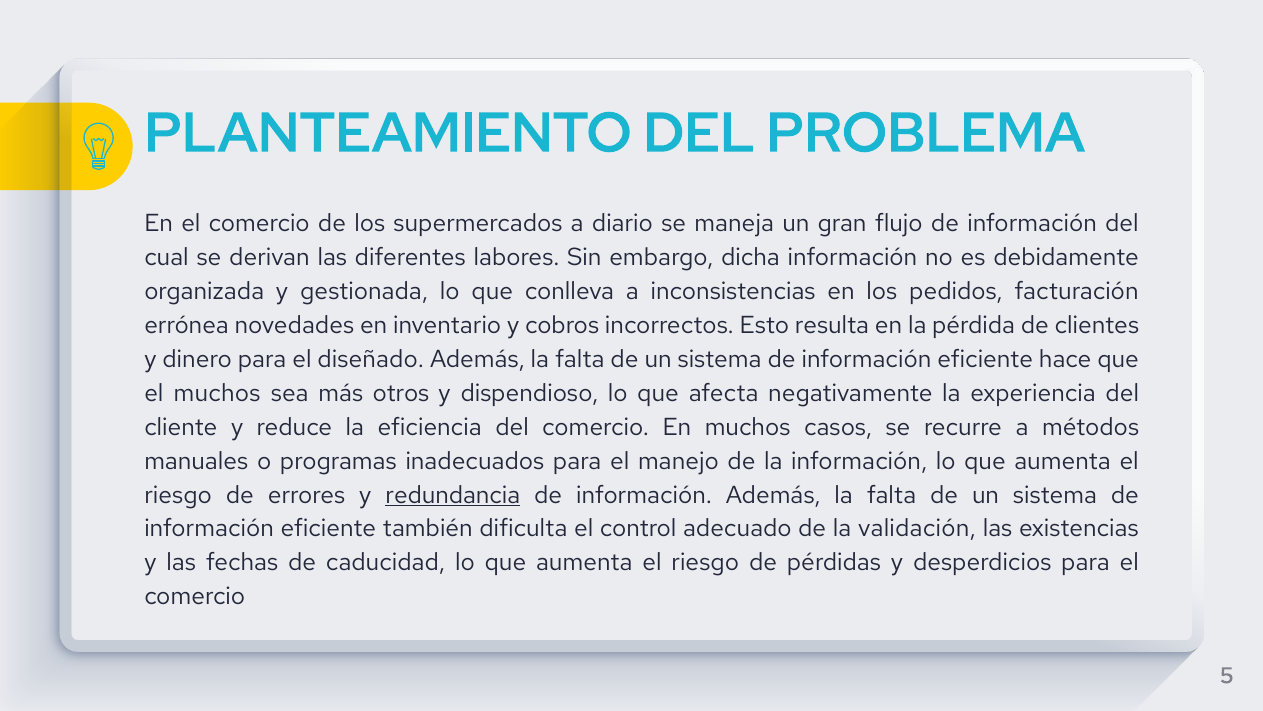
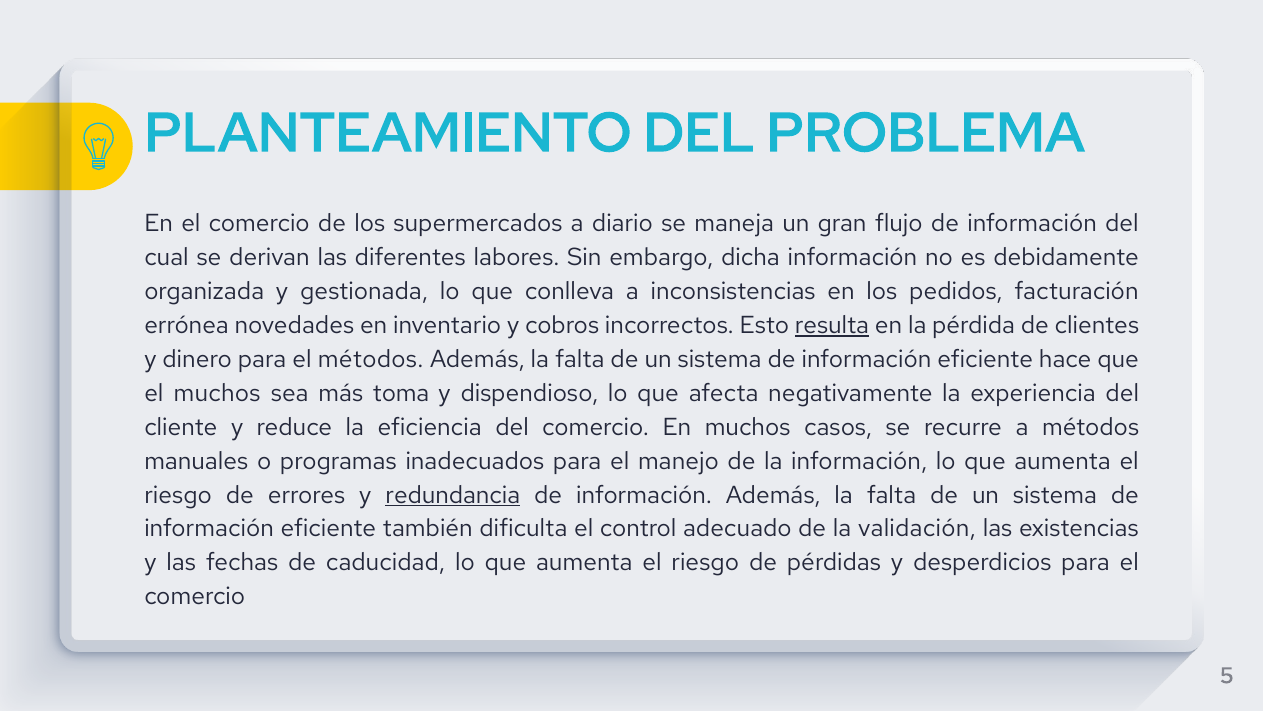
resulta underline: none -> present
el diseñado: diseñado -> métodos
otros: otros -> toma
